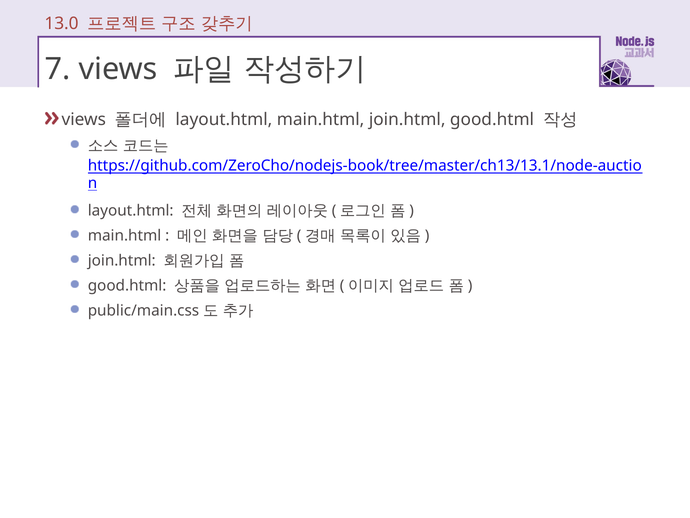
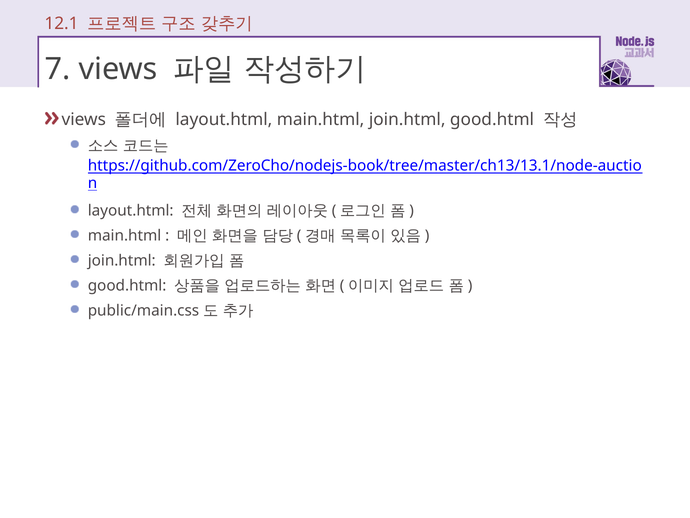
13.0: 13.0 -> 12.1
